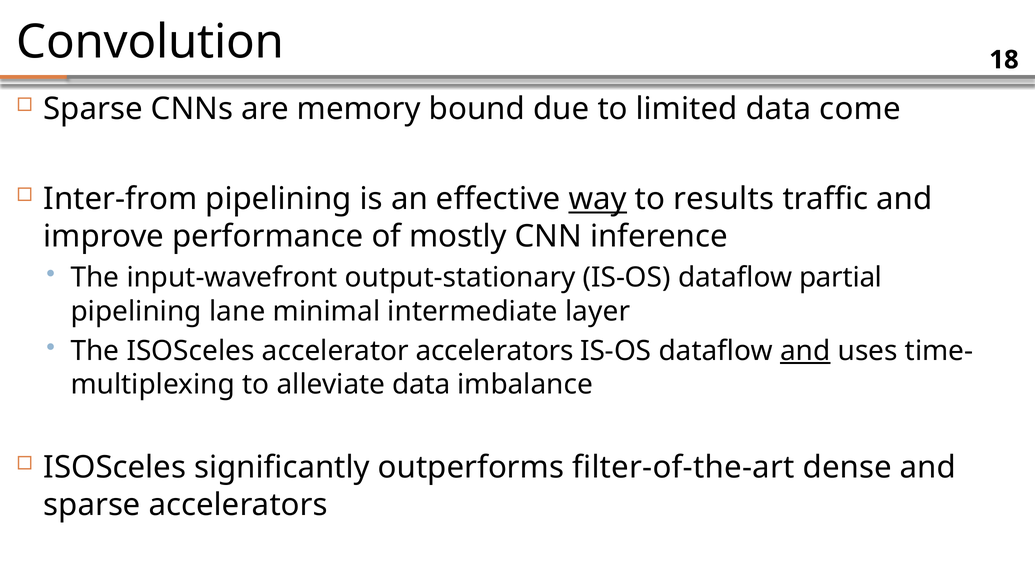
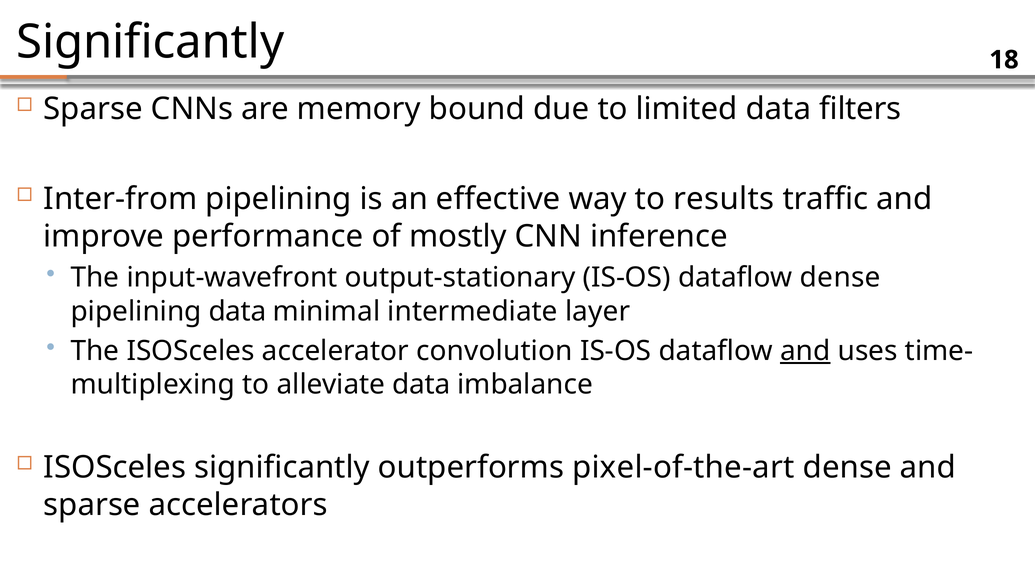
Convolution at (150, 42): Convolution -> Significantly
come: come -> filters
way underline: present -> none
dataflow partial: partial -> dense
pipelining lane: lane -> data
accelerator accelerators: accelerators -> convolution
filter-of-the-art: filter-of-the-art -> pixel-of-the-art
